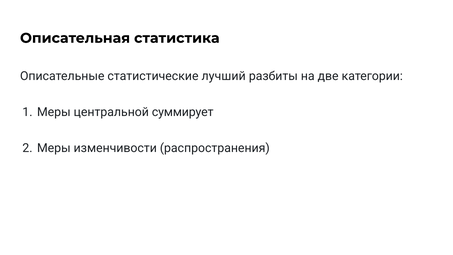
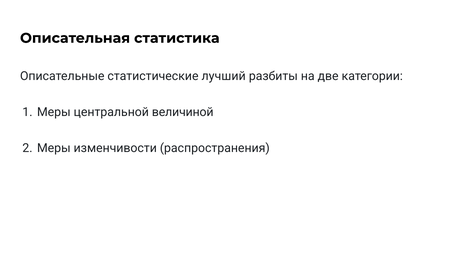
суммирует: суммирует -> величиной
